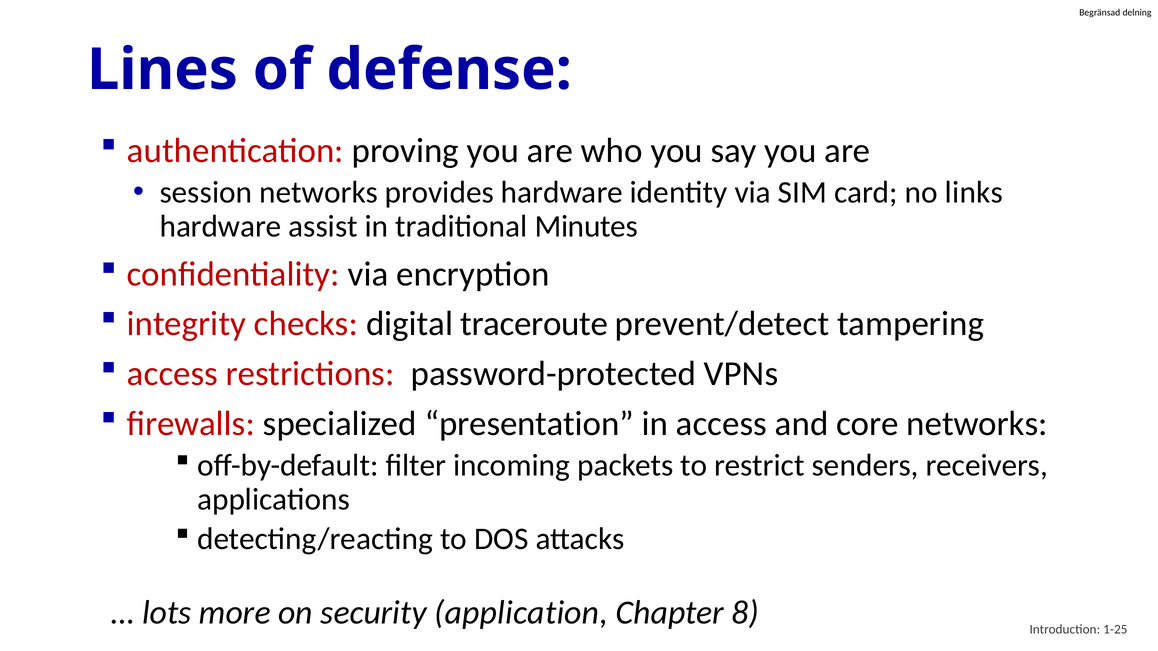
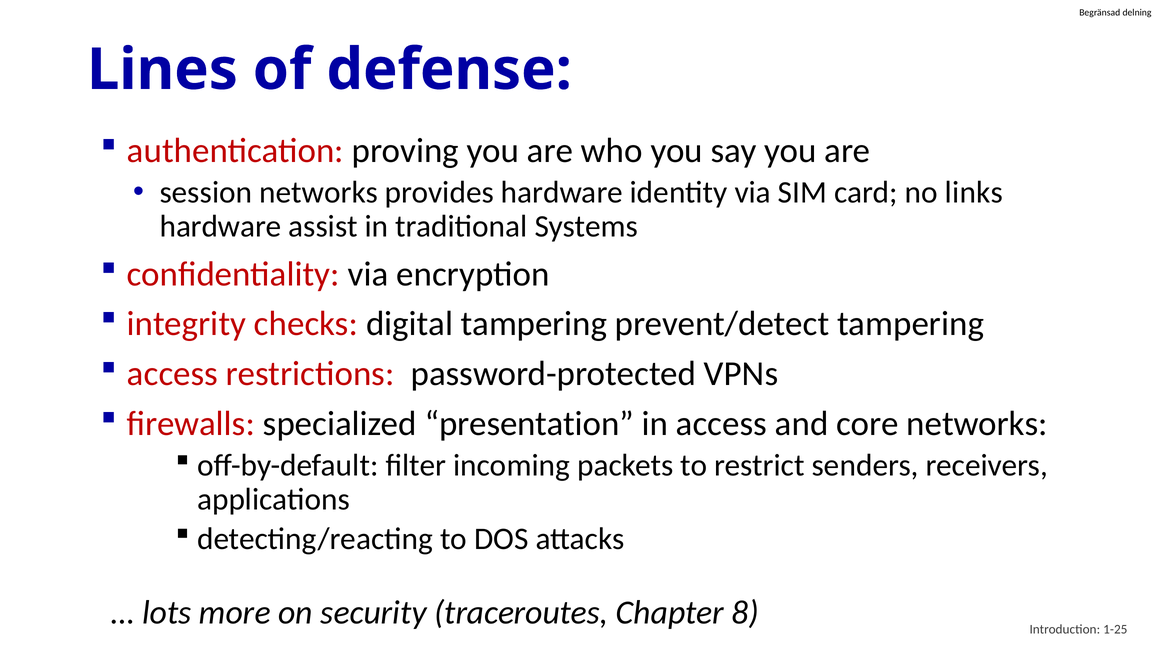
Minutes: Minutes -> Systems
digital traceroute: traceroute -> tampering
application: application -> traceroutes
